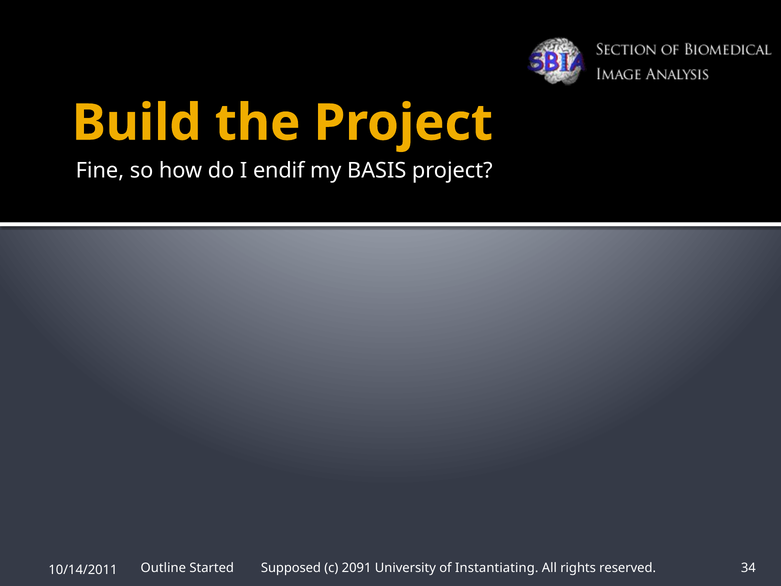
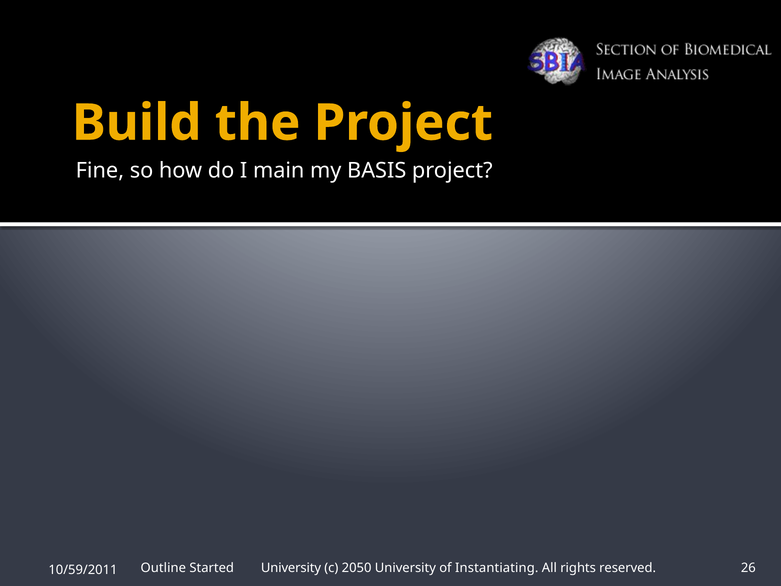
endif: endif -> main
Started Supposed: Supposed -> University
2091: 2091 -> 2050
34: 34 -> 26
10/14/2011: 10/14/2011 -> 10/59/2011
